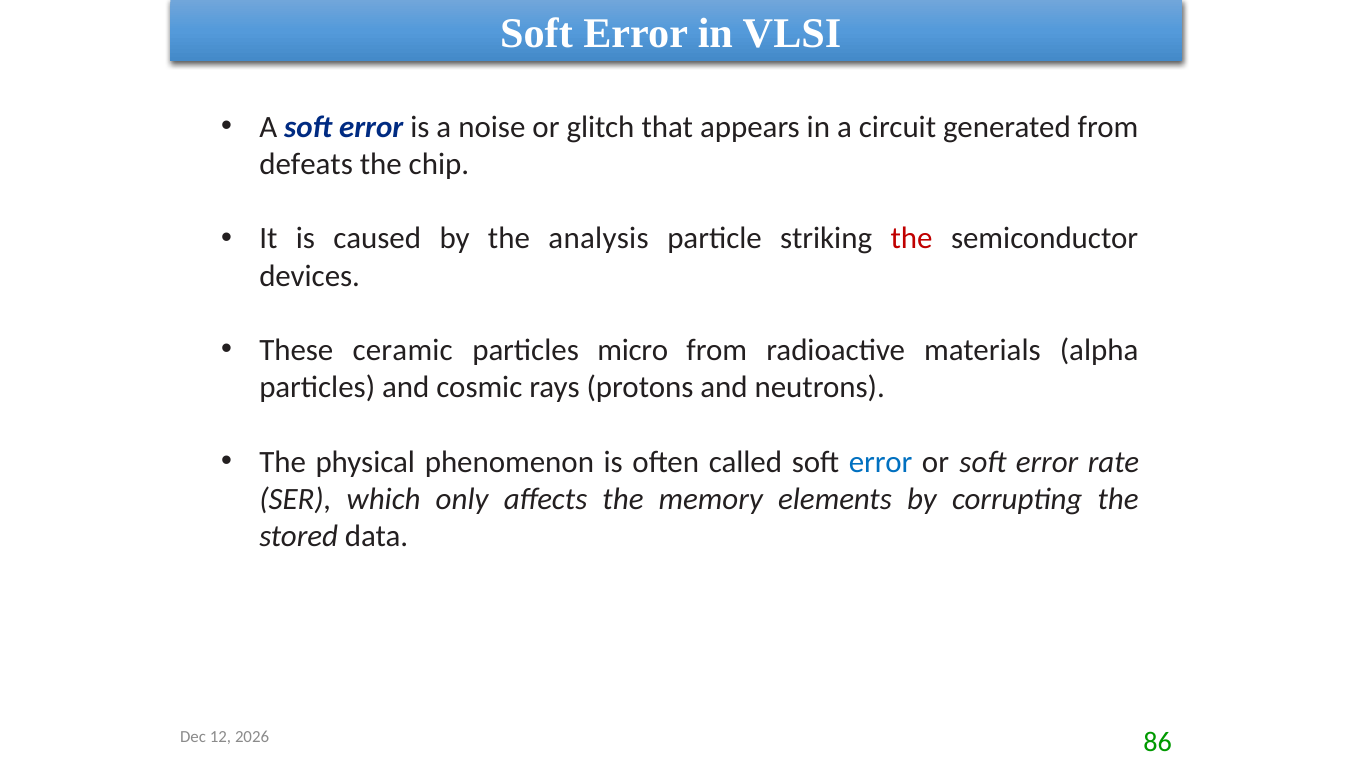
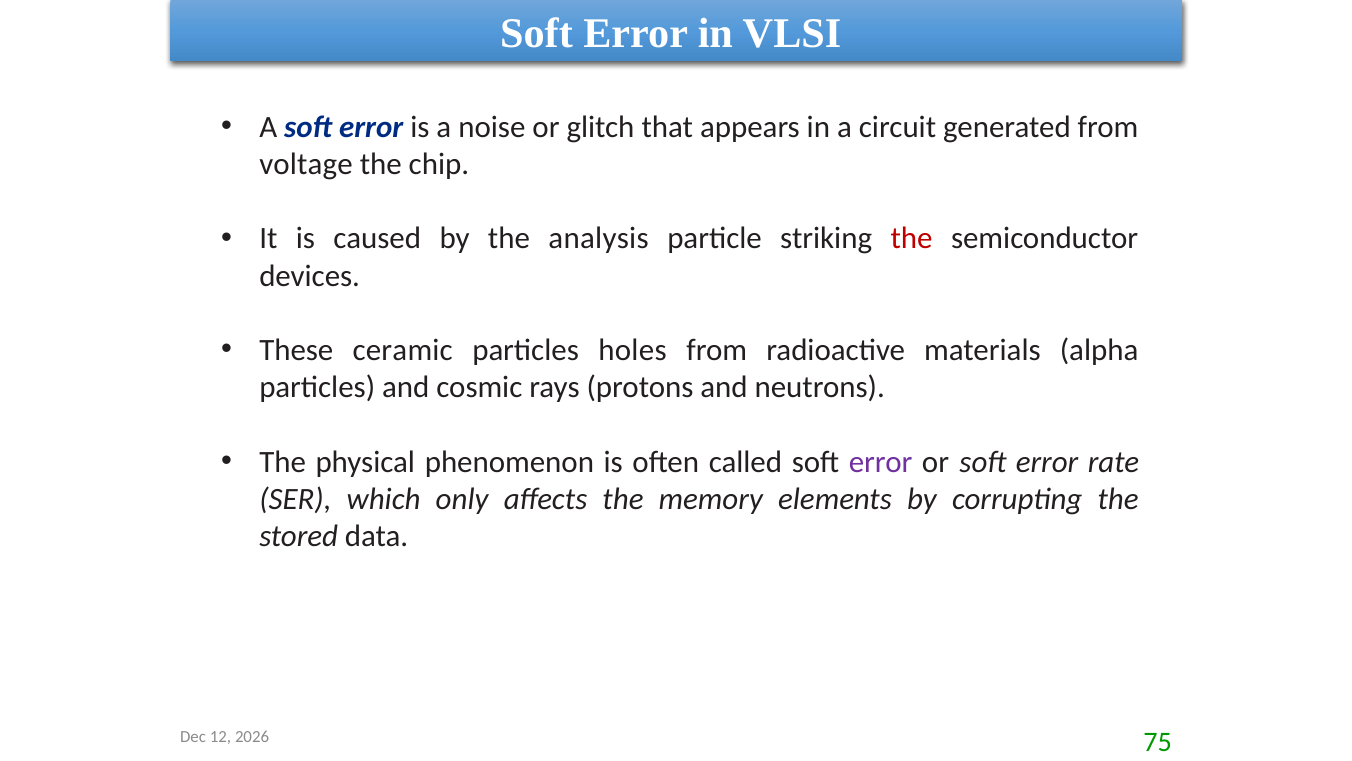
defeats: defeats -> voltage
micro: micro -> holes
error at (881, 462) colour: blue -> purple
86: 86 -> 75
